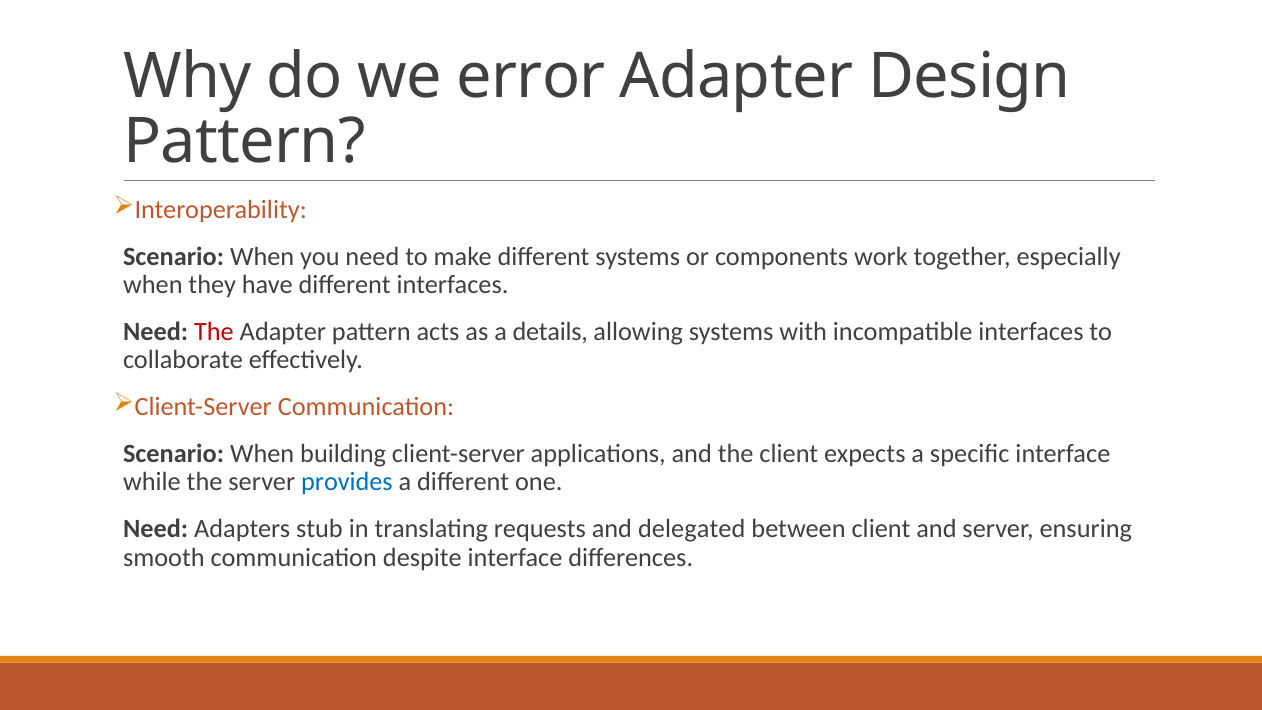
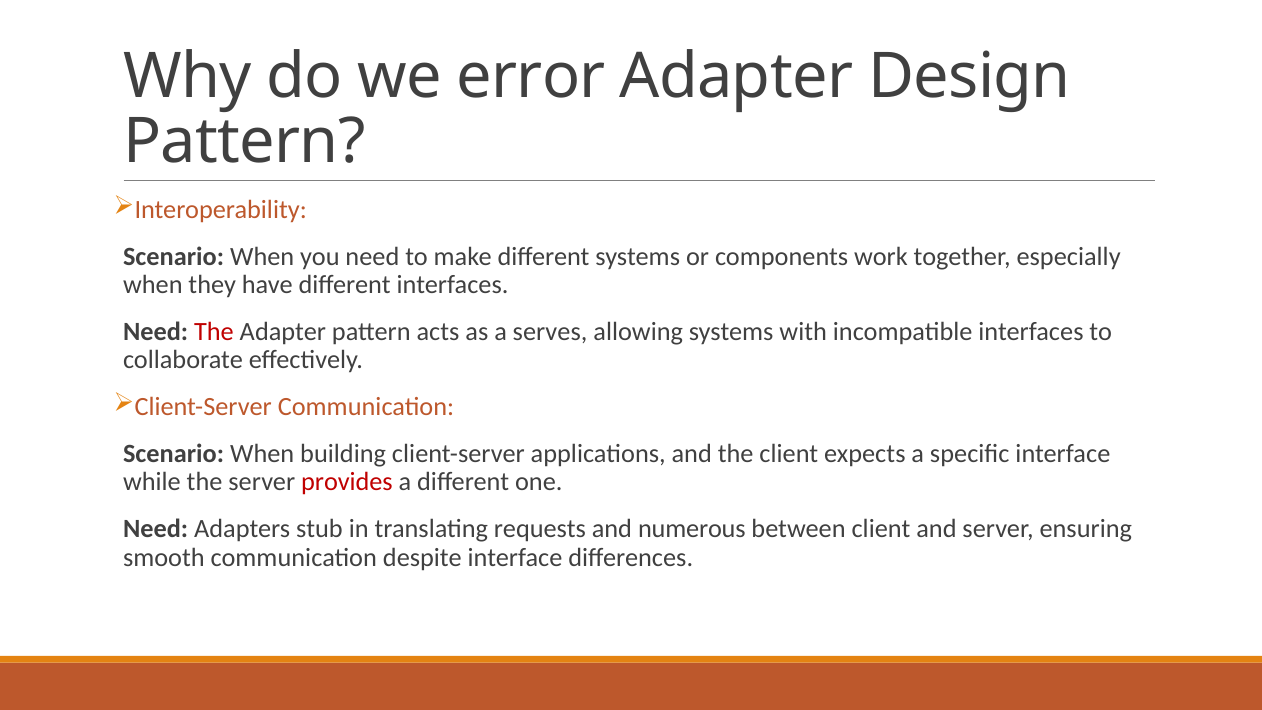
details: details -> serves
provides colour: blue -> red
delegated: delegated -> numerous
